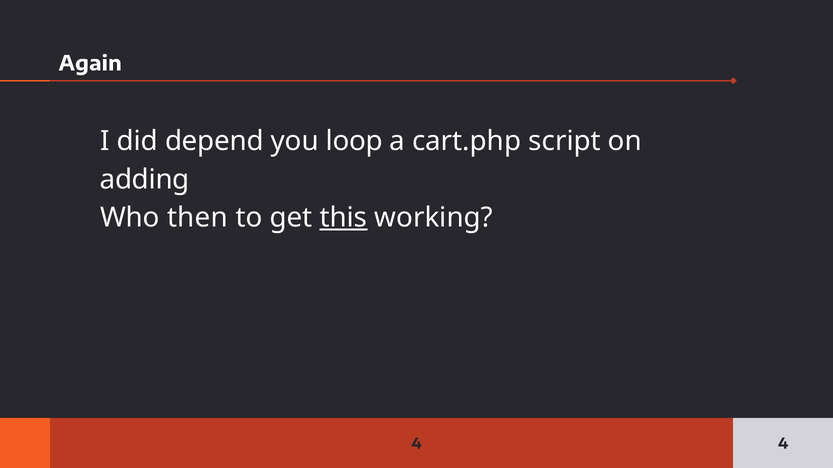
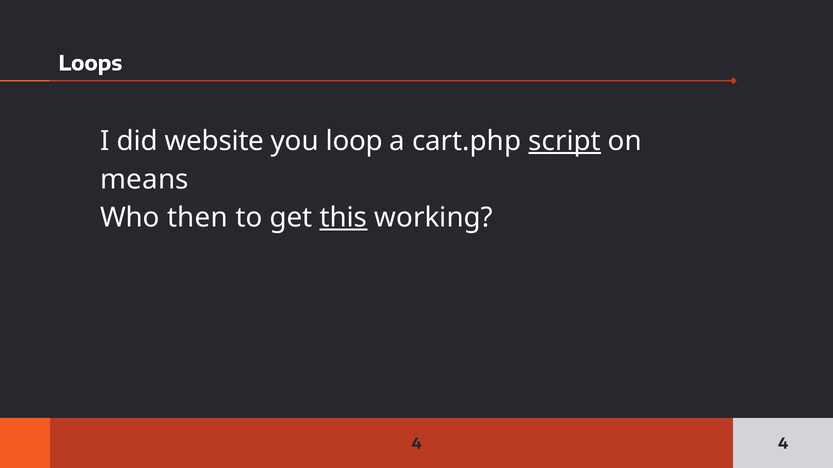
Again: Again -> Loops
depend: depend -> website
script underline: none -> present
adding: adding -> means
